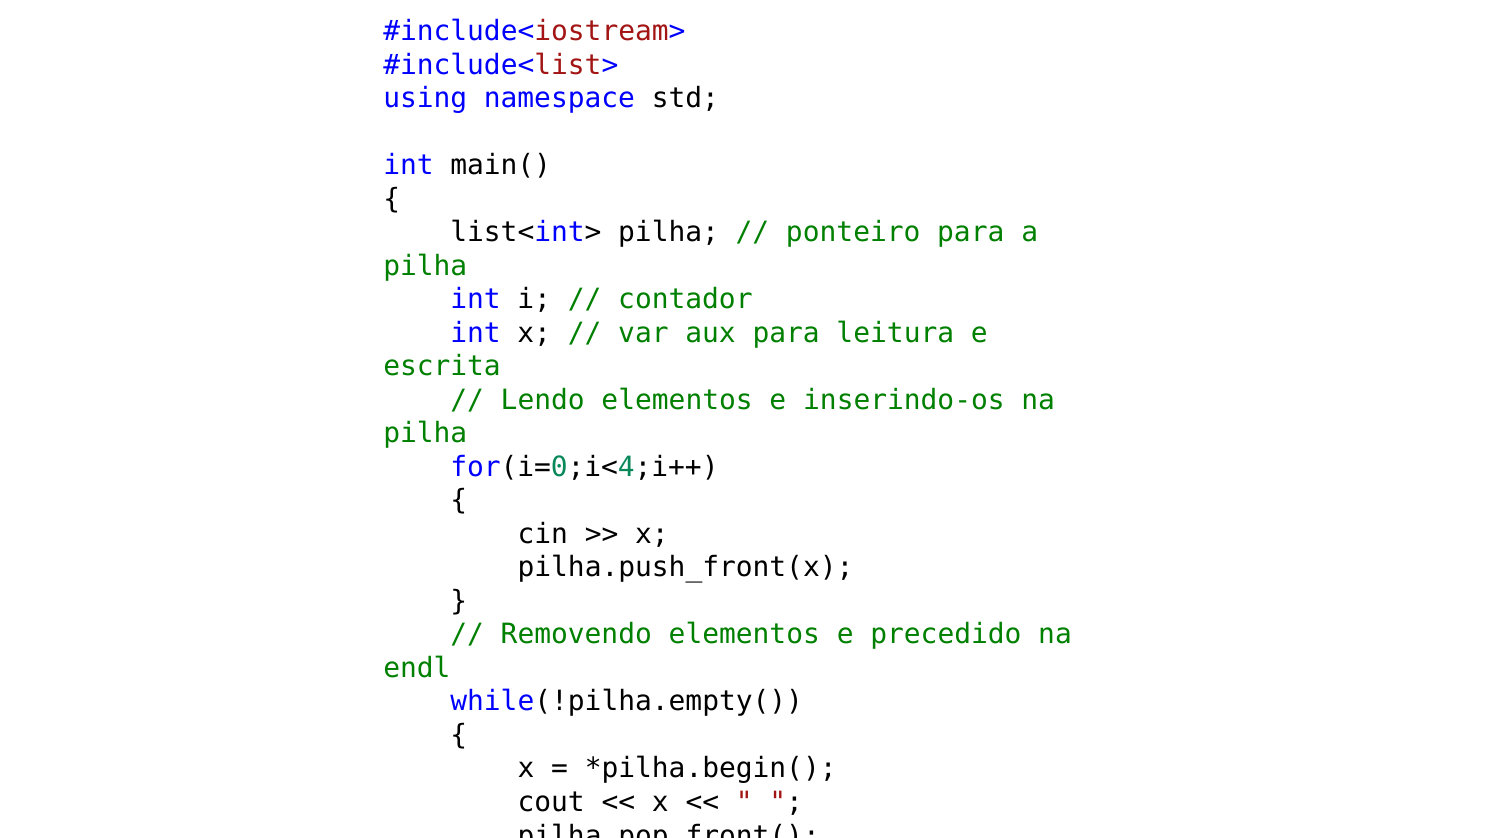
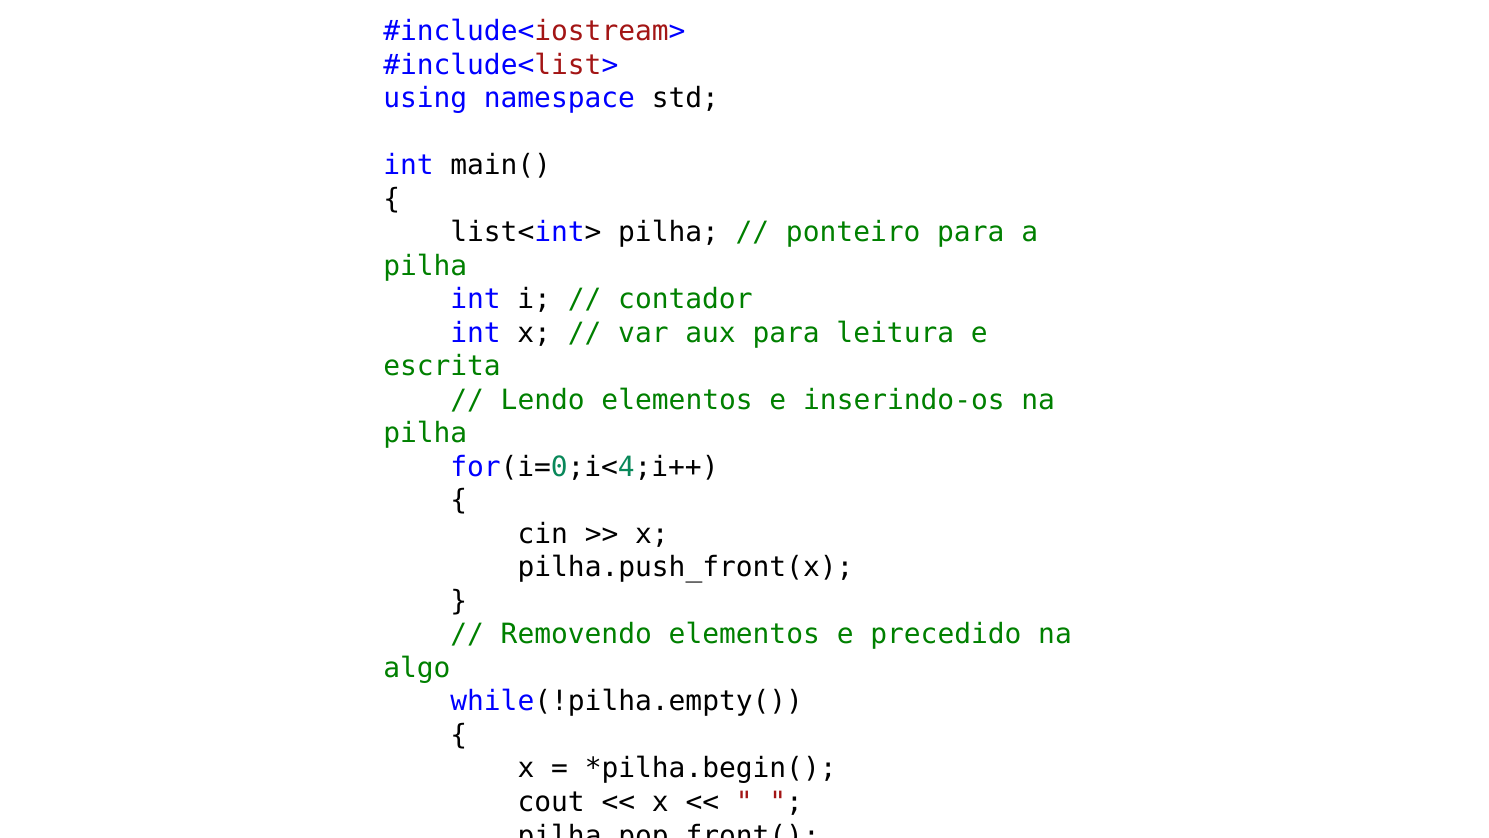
endl: endl -> algo
